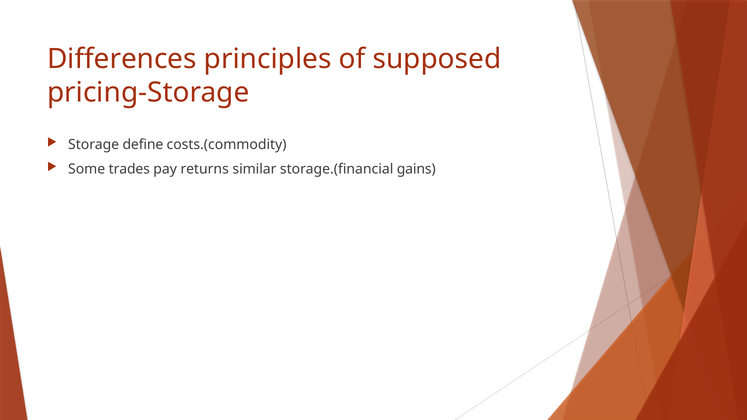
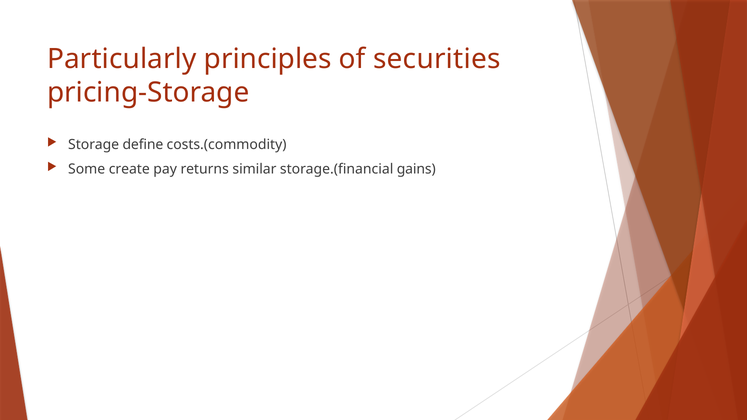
Differences: Differences -> Particularly
supposed: supposed -> securities
trades: trades -> create
